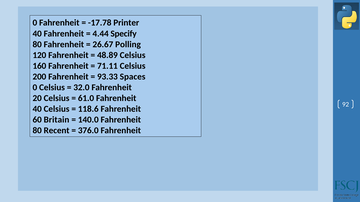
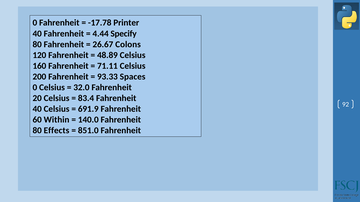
Polling: Polling -> Colons
61.0: 61.0 -> 83.4
118.6: 118.6 -> 691.9
Britain: Britain -> Within
Recent: Recent -> Effects
376.0: 376.0 -> 851.0
